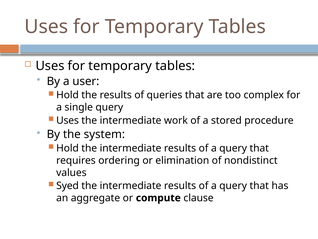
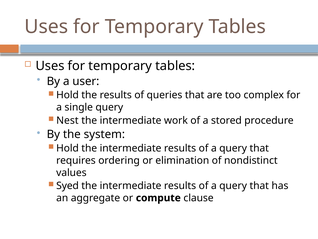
Uses at (68, 120): Uses -> Nest
